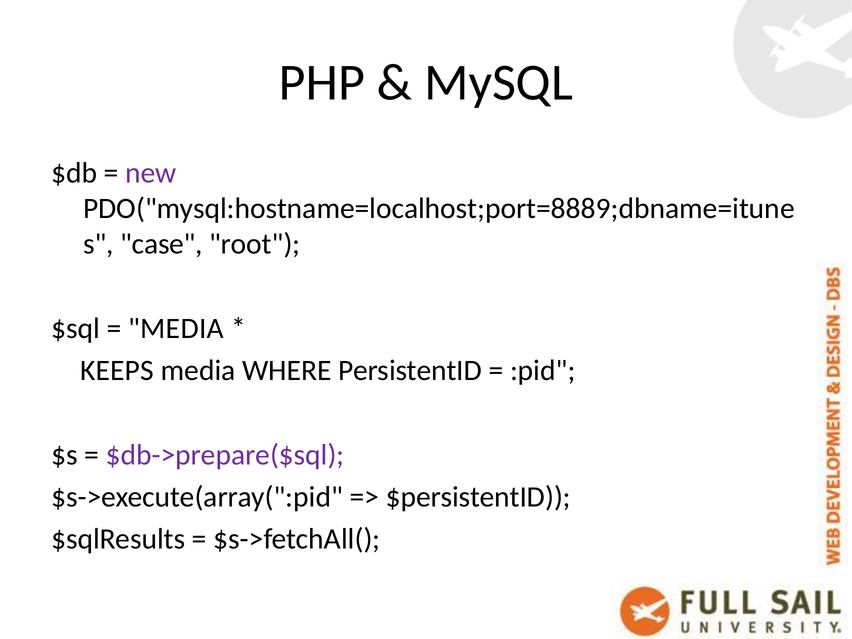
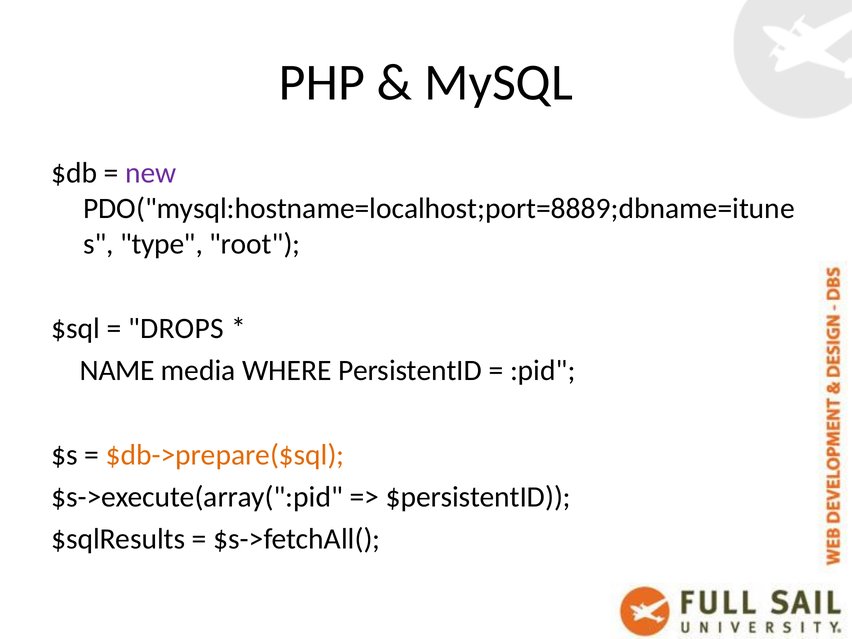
case: case -> type
MEDIA at (176, 328): MEDIA -> DROPS
KEEPS: KEEPS -> NAME
$db->prepare($sql colour: purple -> orange
